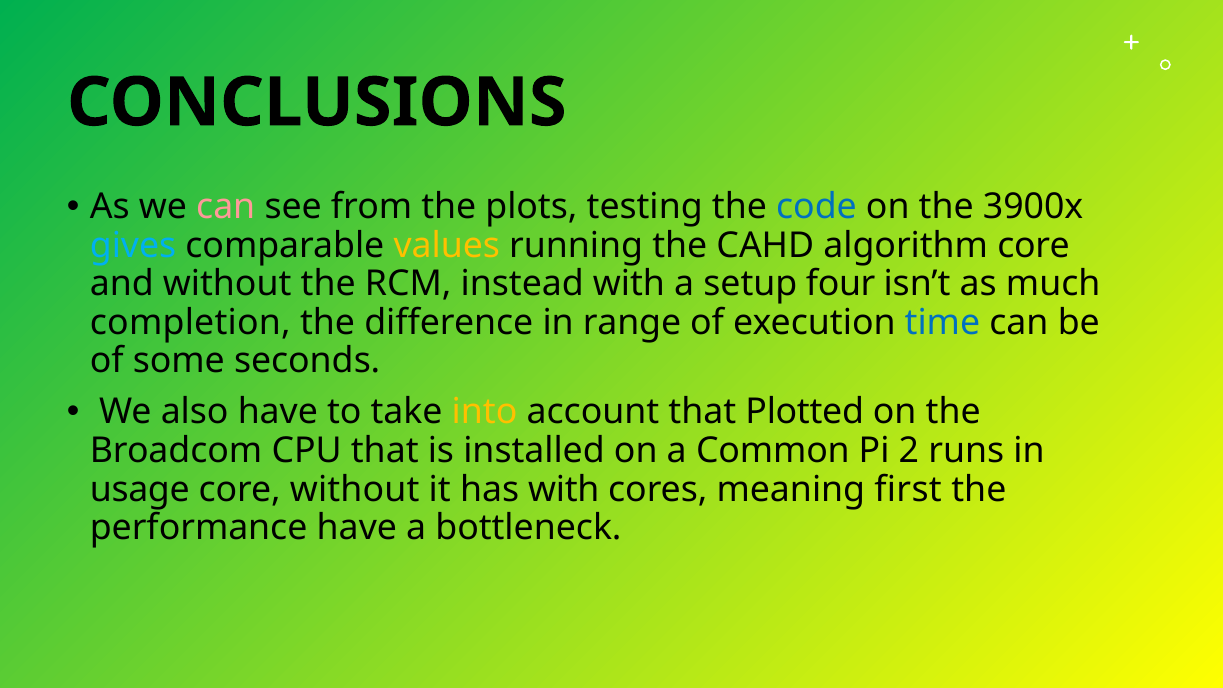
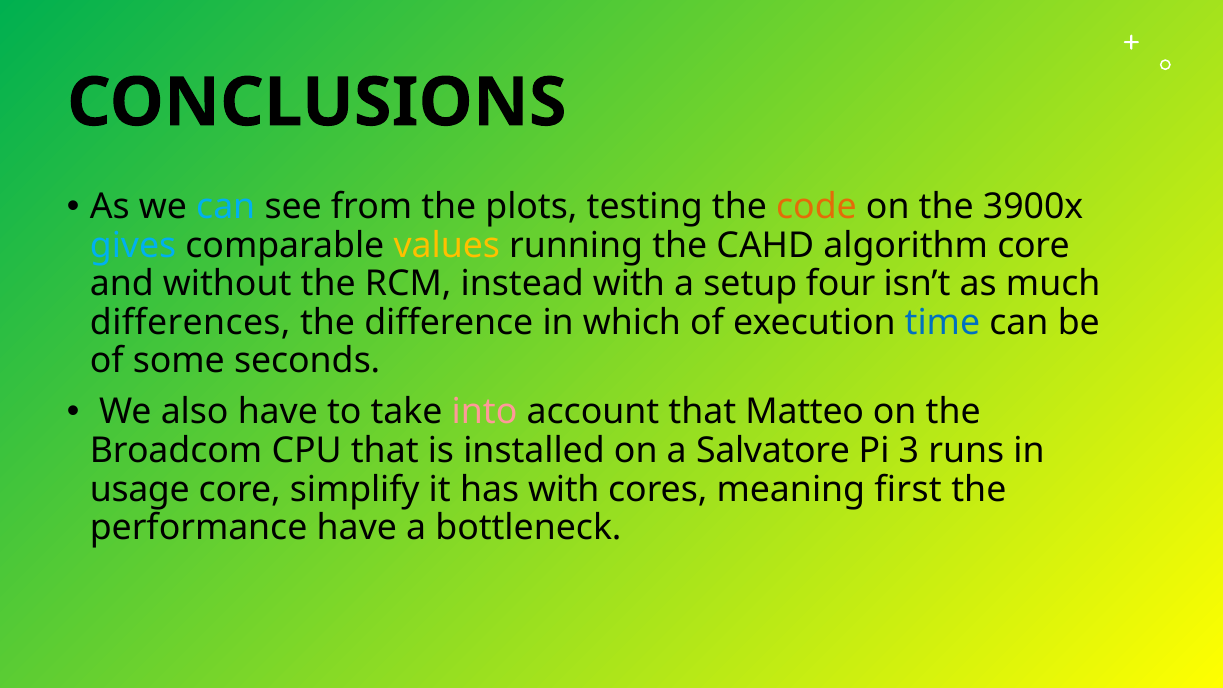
can at (226, 207) colour: pink -> light blue
code colour: blue -> orange
completion: completion -> differences
range: range -> which
into colour: yellow -> pink
Plotted: Plotted -> Matteo
Common: Common -> Salvatore
2: 2 -> 3
core without: without -> simplify
